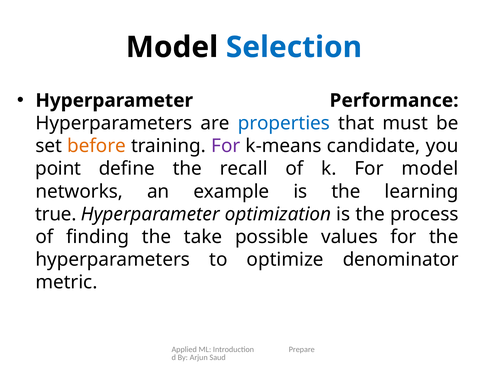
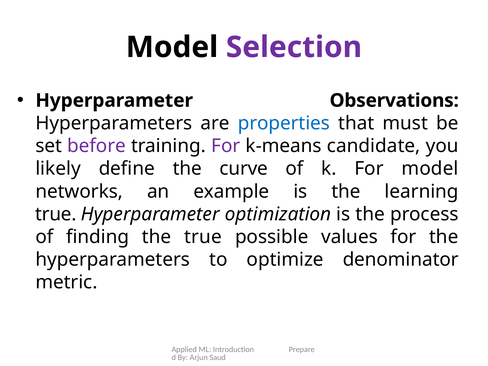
Selection colour: blue -> purple
Performance: Performance -> Observations
before colour: orange -> purple
point: point -> likely
recall: recall -> curve
the take: take -> true
